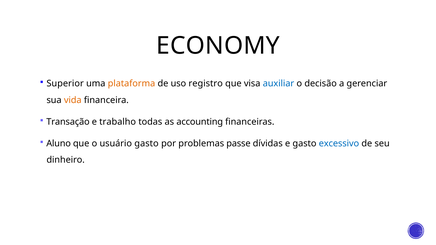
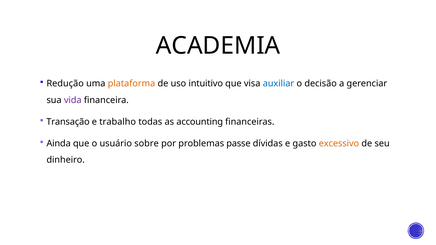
ECONOMY: ECONOMY -> ACADEMIA
Superior: Superior -> Redução
registro: registro -> intuitivo
vida colour: orange -> purple
Aluno: Aluno -> Ainda
usuário gasto: gasto -> sobre
excessivo colour: blue -> orange
